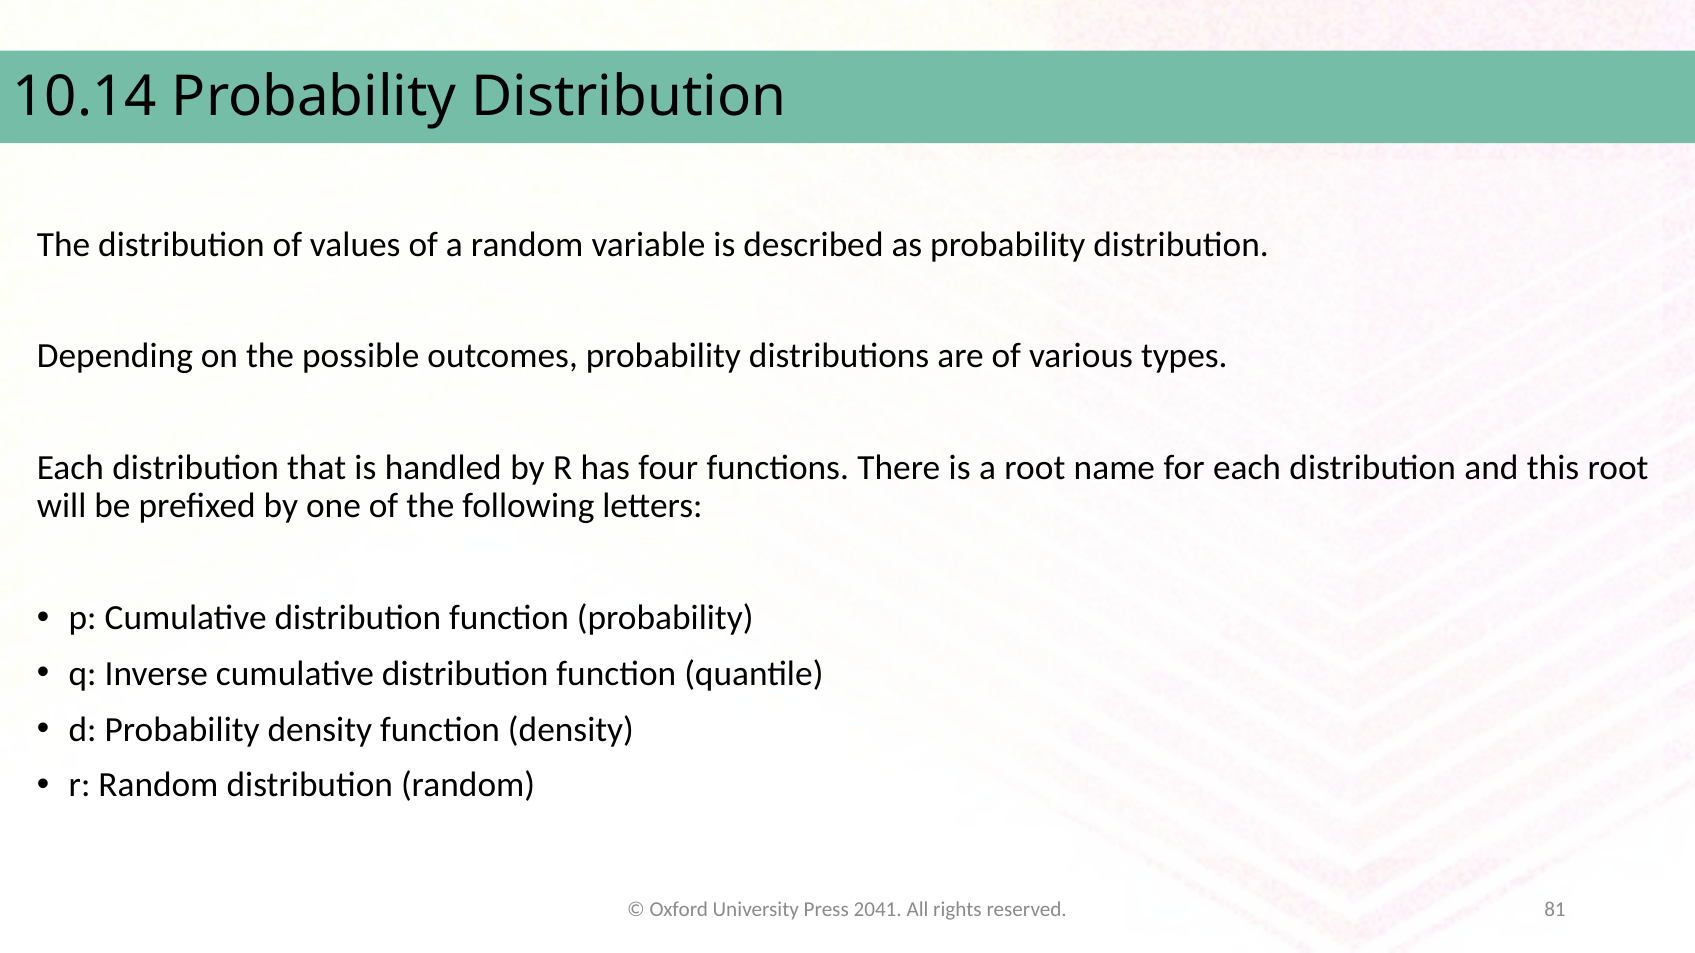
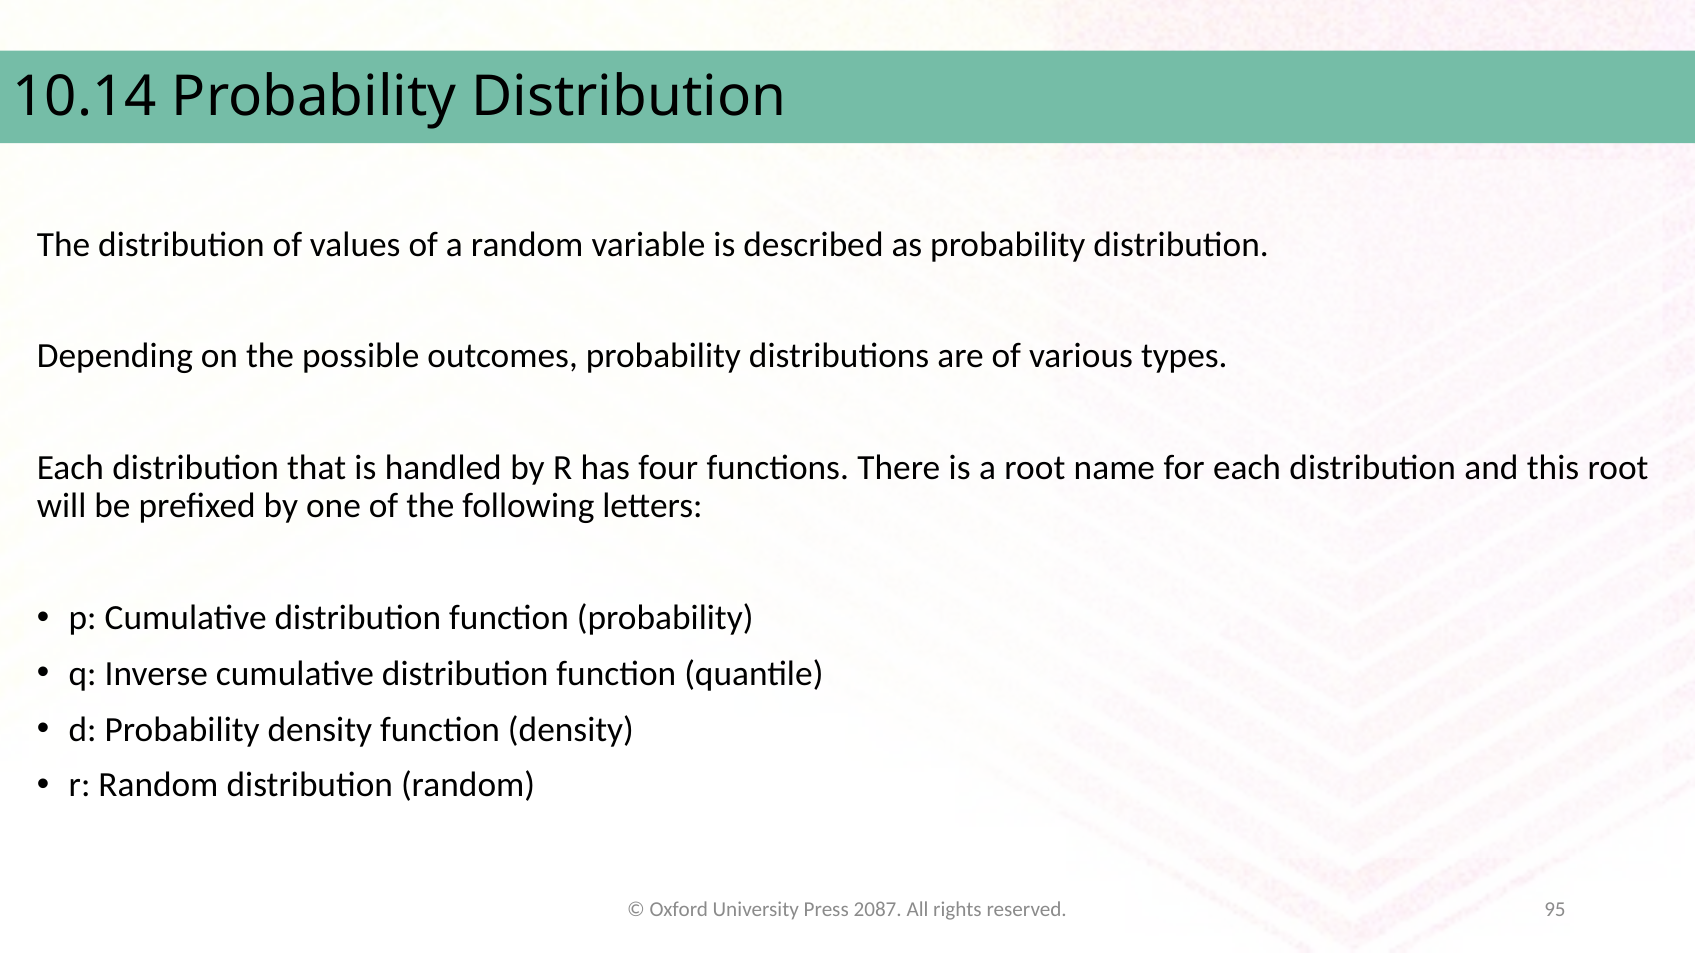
2041: 2041 -> 2087
81: 81 -> 95
